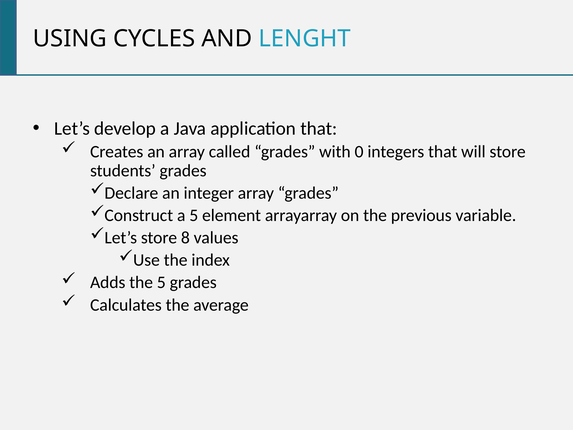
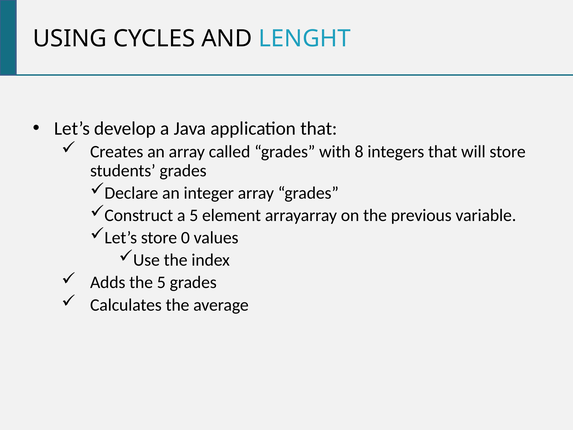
0: 0 -> 8
8: 8 -> 0
